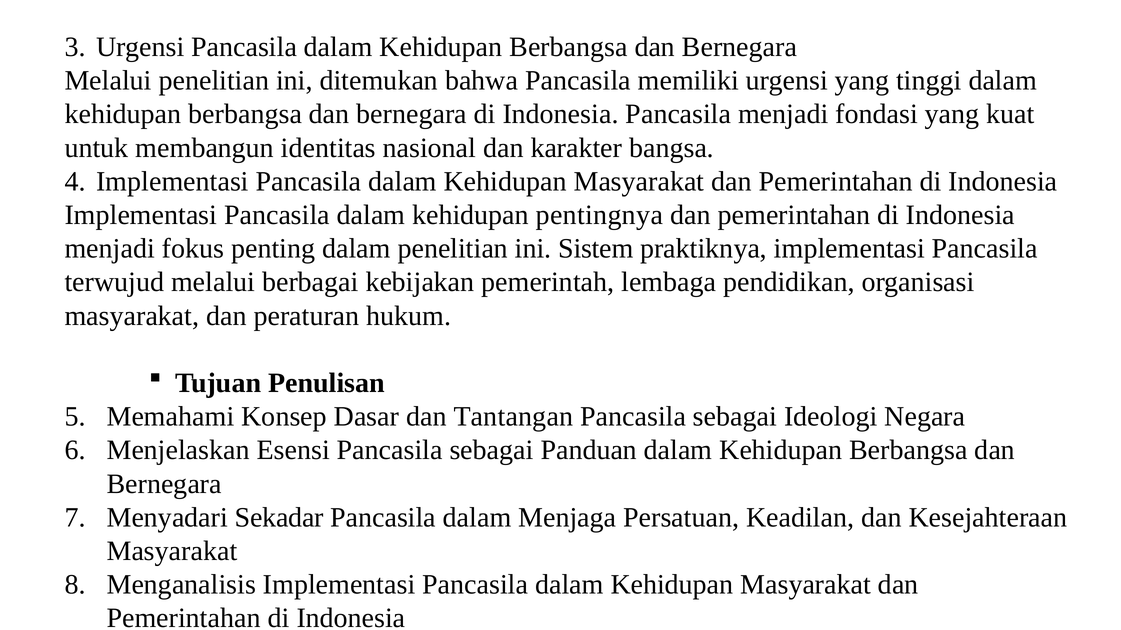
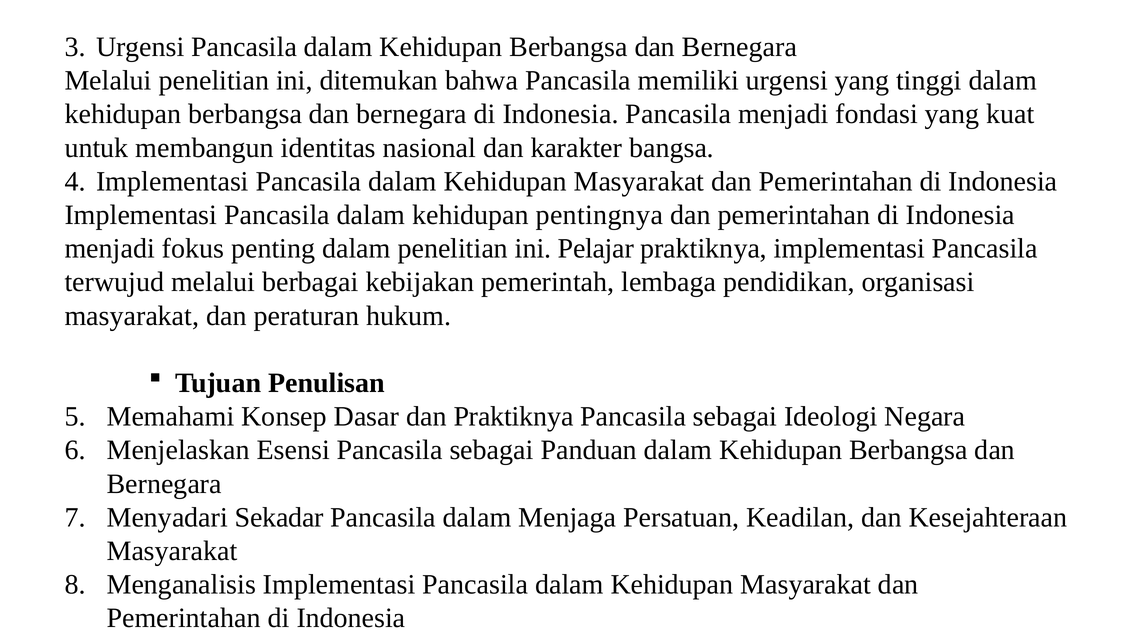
Sistem: Sistem -> Pelajar
dan Tantangan: Tantangan -> Praktiknya
